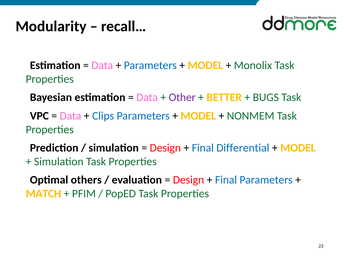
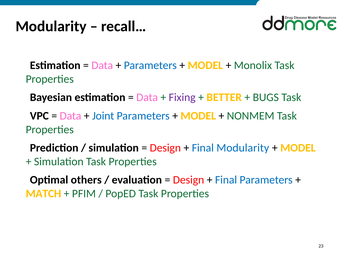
Other: Other -> Fixing
Clips: Clips -> Joint
Final Differential: Differential -> Modularity
